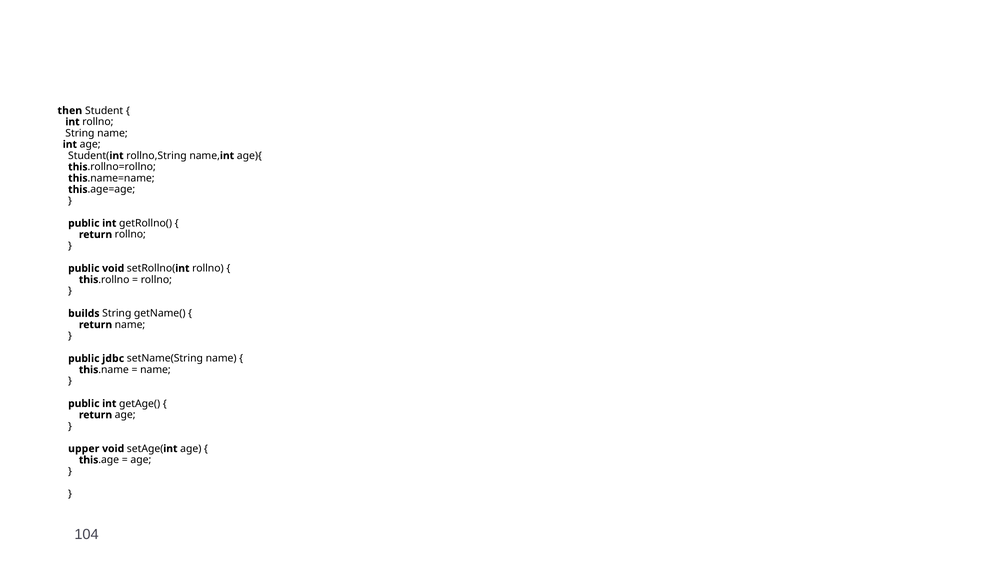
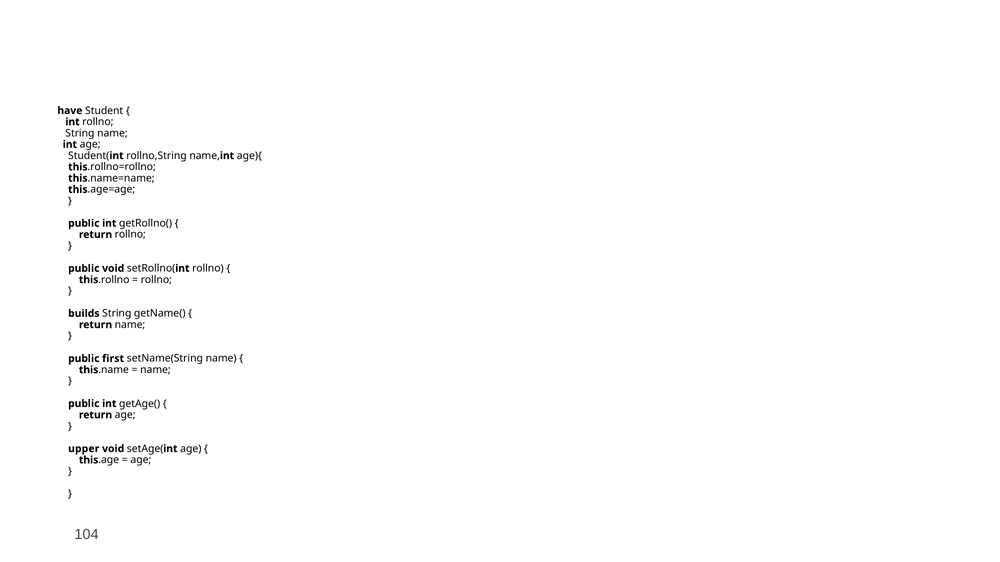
then: then -> have
jdbc: jdbc -> first
